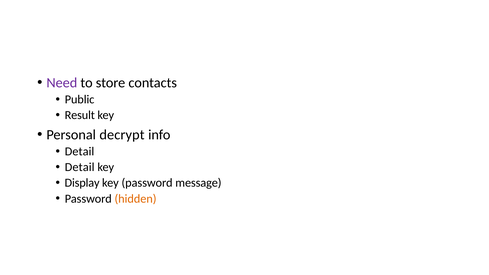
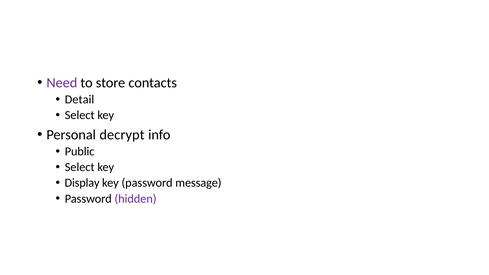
Public: Public -> Detail
Result at (80, 115): Result -> Select
Detail at (80, 152): Detail -> Public
Detail at (80, 167): Detail -> Select
hidden colour: orange -> purple
